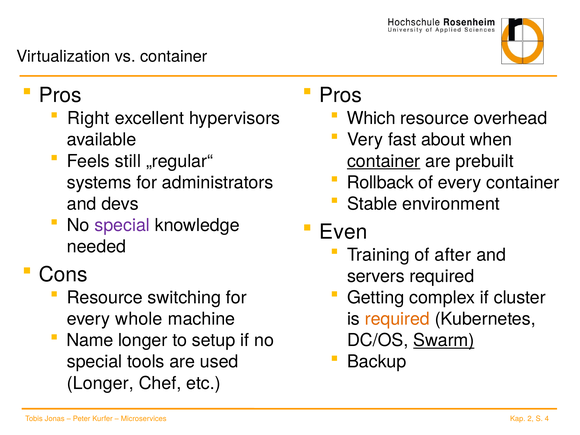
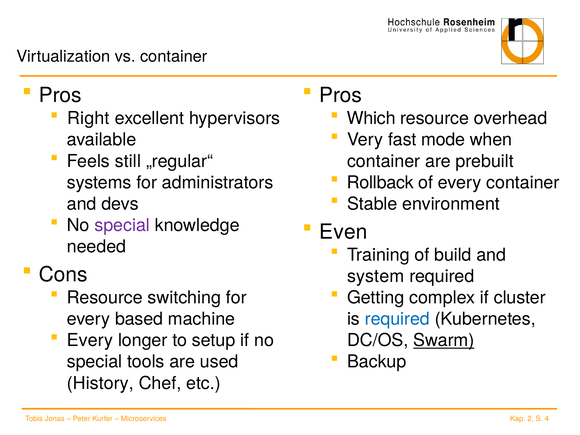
about: about -> mode
container at (384, 161) underline: present -> none
after: after -> build
servers: servers -> system
whole: whole -> based
required at (397, 319) colour: orange -> blue
Name at (90, 340): Name -> Every
Longer at (100, 383): Longer -> History
